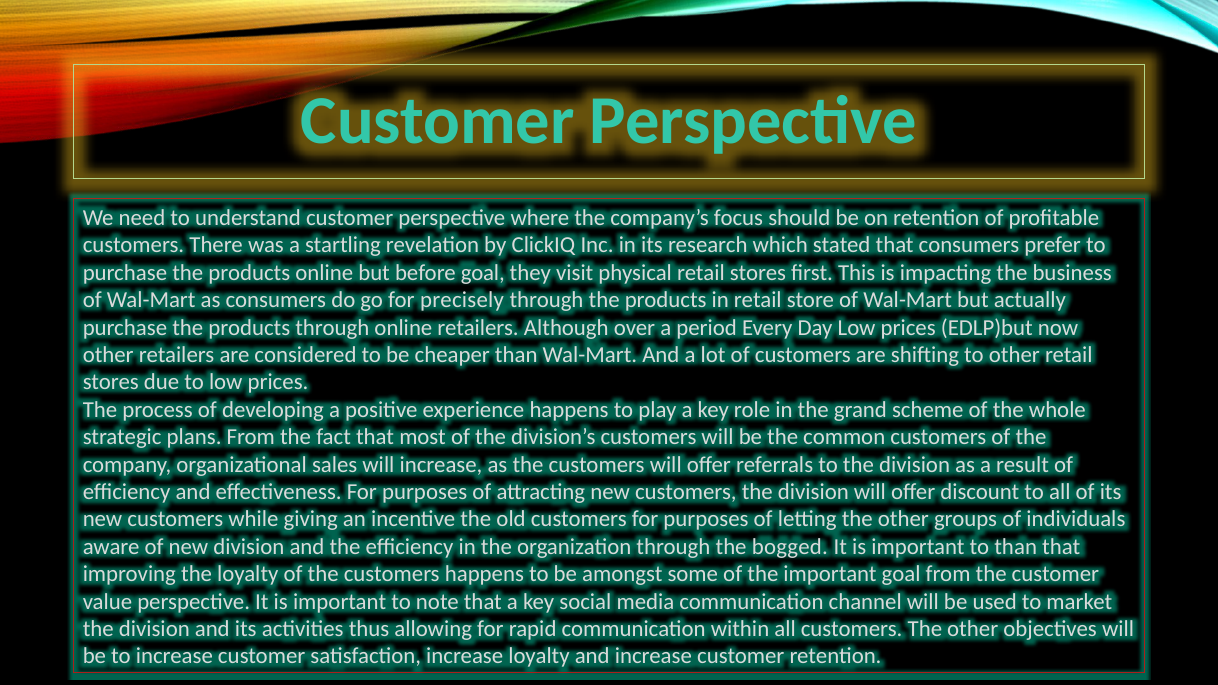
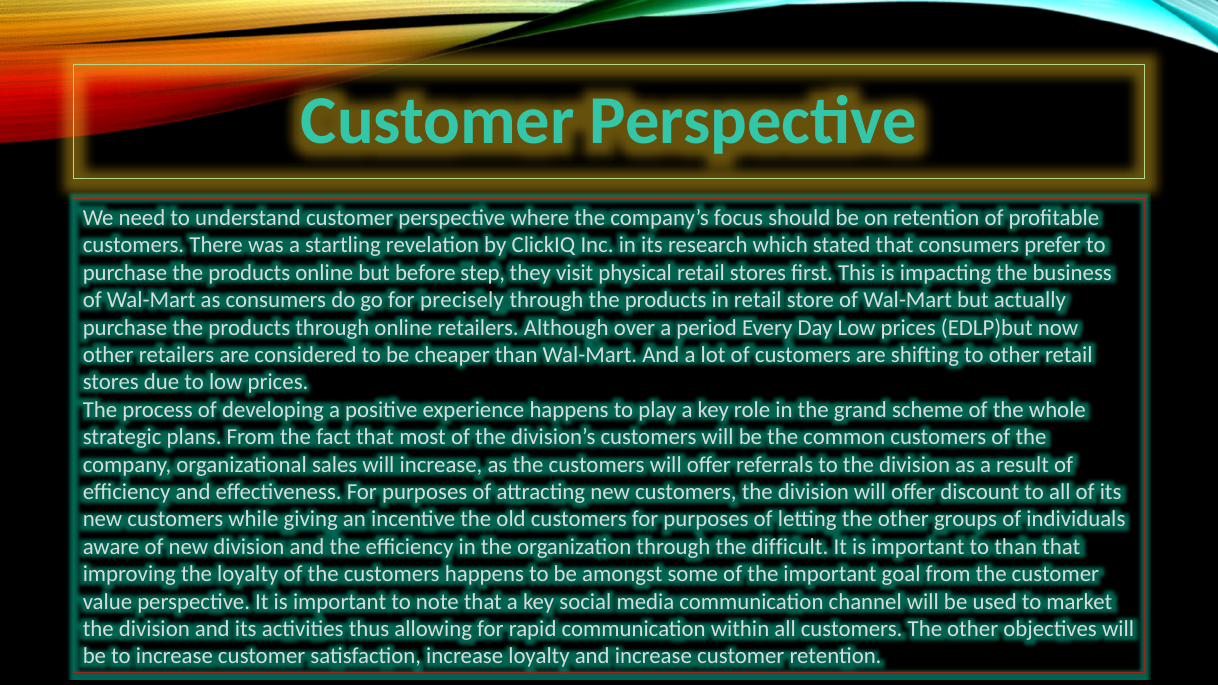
before goal: goal -> step
bogged: bogged -> difficult
